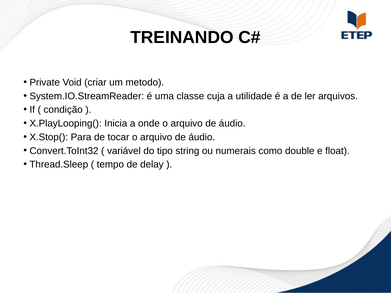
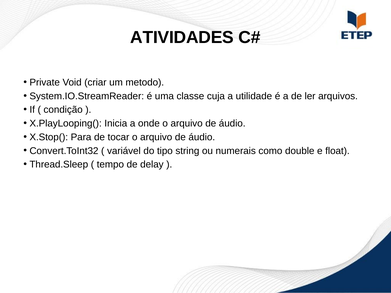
TREINANDO: TREINANDO -> ATIVIDADES
